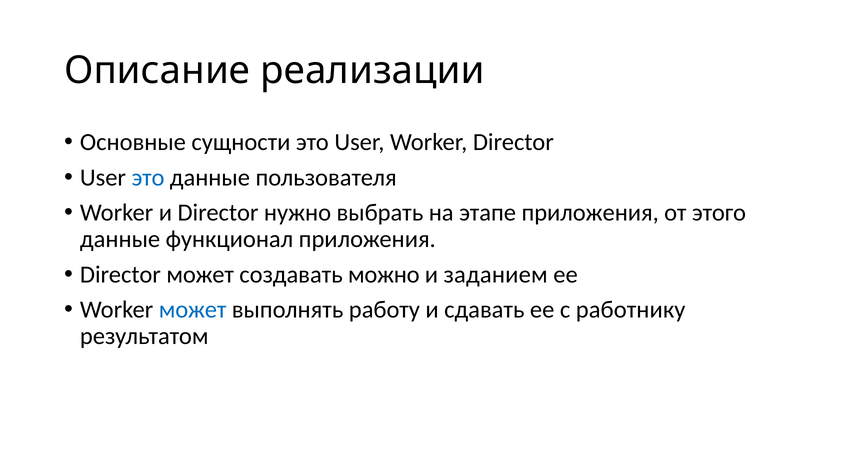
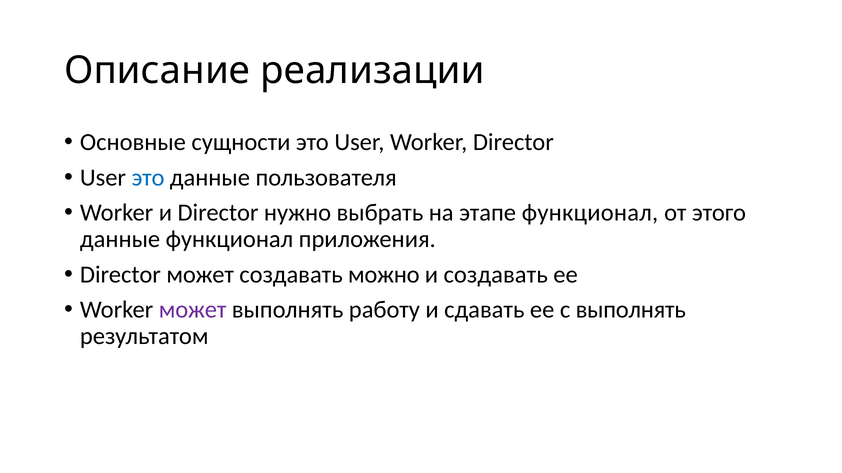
этапе приложения: приложения -> функционал
и заданием: заданием -> создавать
может at (193, 310) colour: blue -> purple
с работнику: работнику -> выполнять
